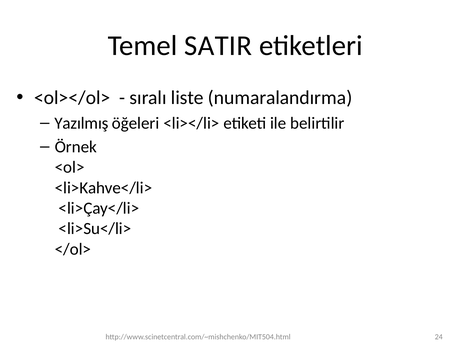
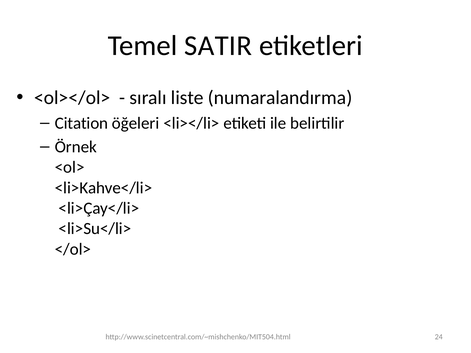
Yazılmış: Yazılmış -> Citation
